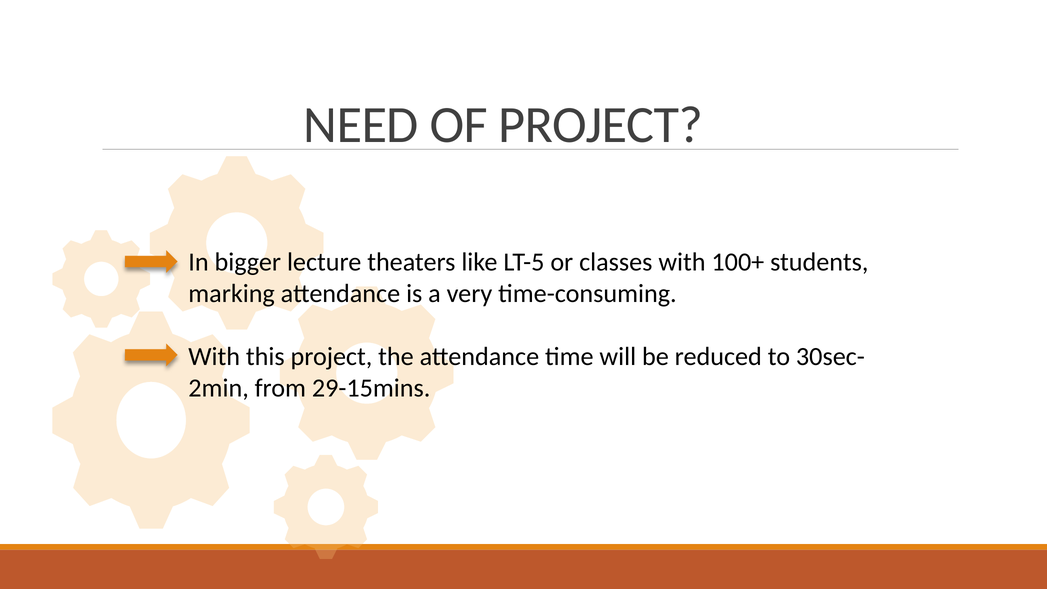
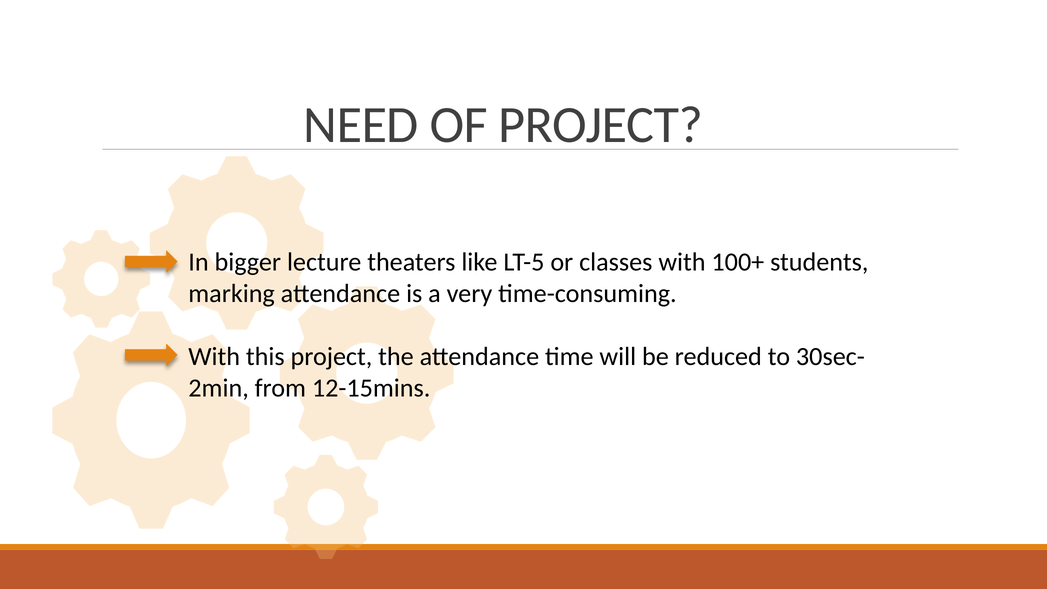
29-15mins: 29-15mins -> 12-15mins
